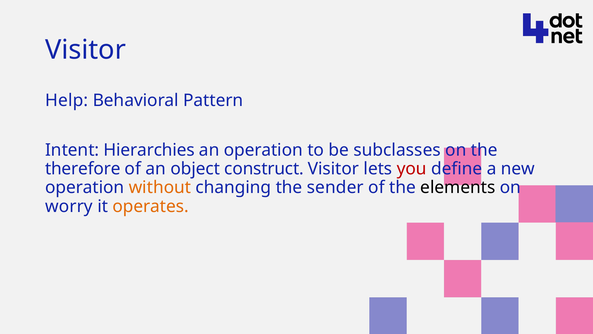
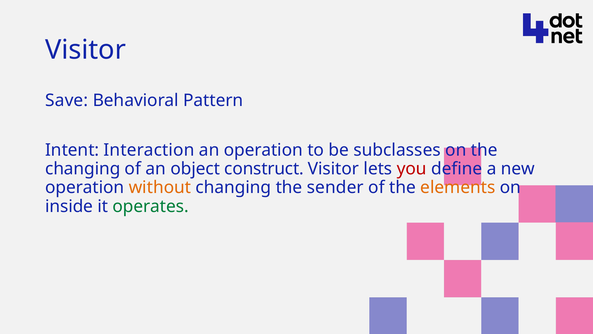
Help: Help -> Save
Hierarchies: Hierarchies -> Interaction
therefore at (83, 169): therefore -> changing
elements colour: black -> orange
worry: worry -> inside
operates colour: orange -> green
